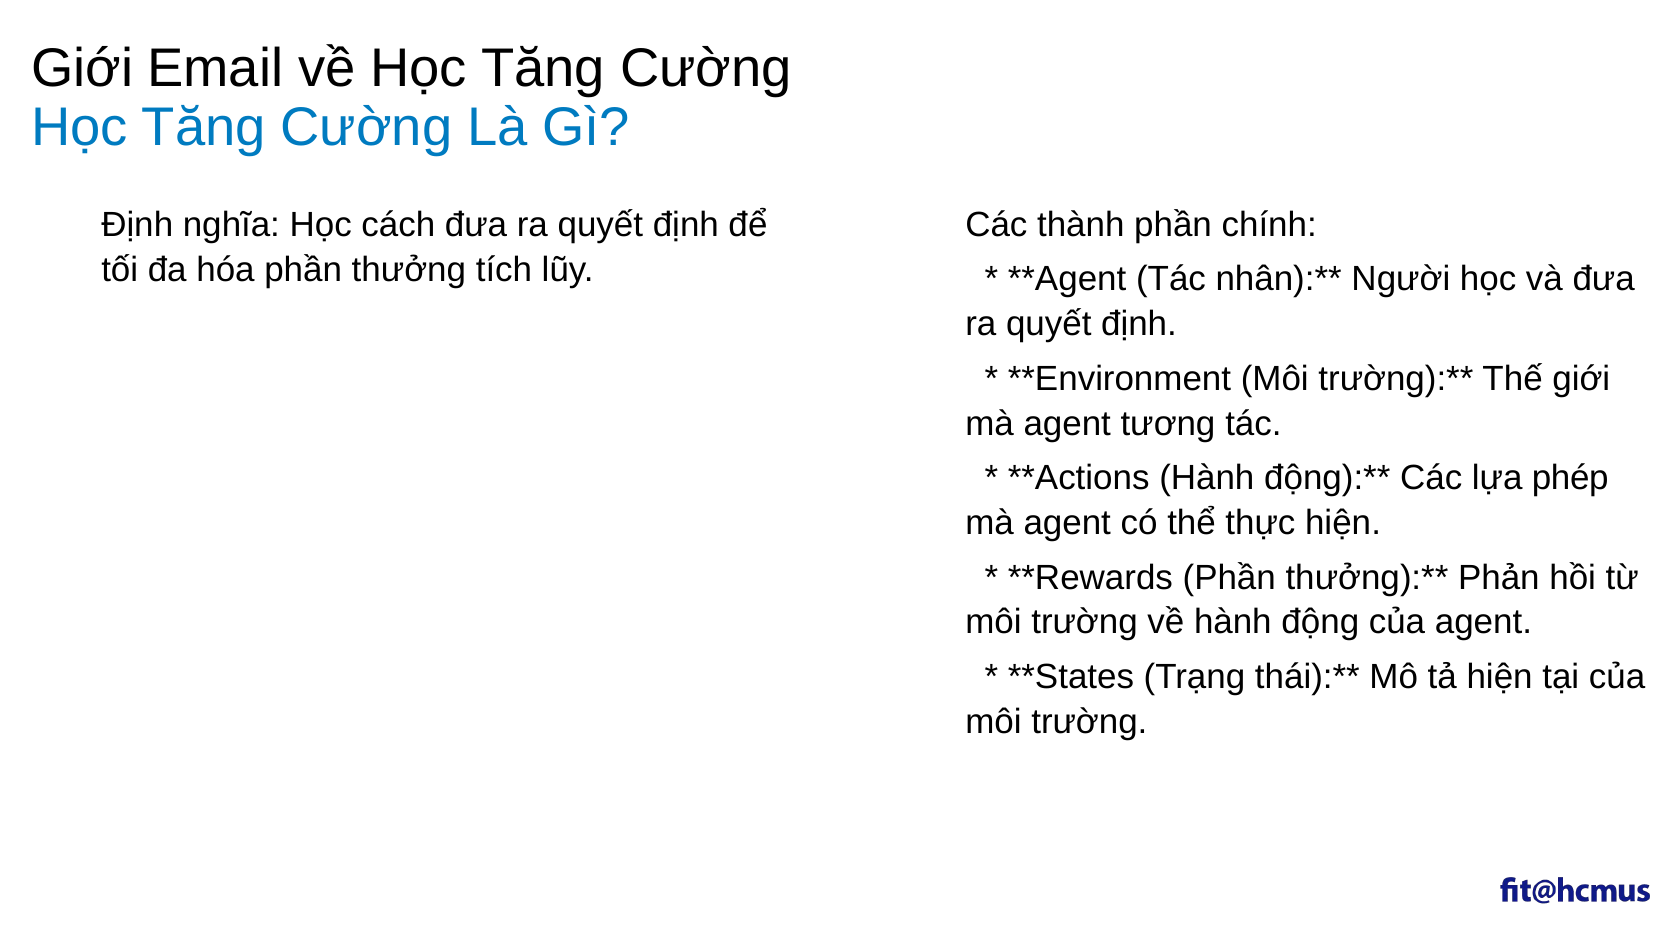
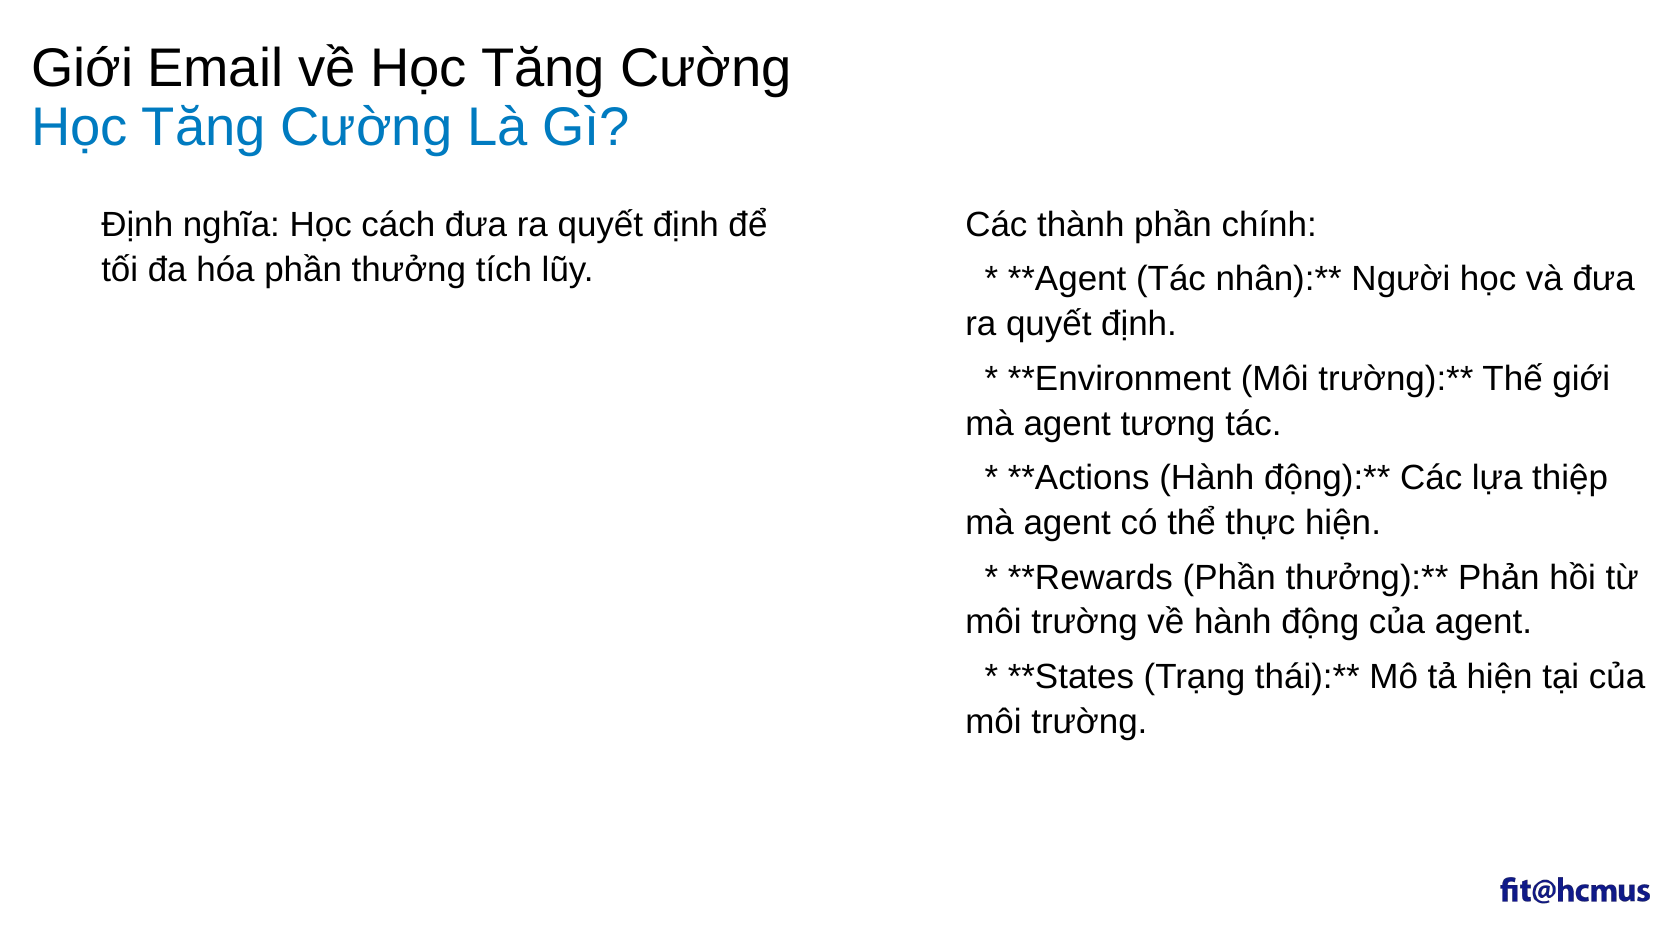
phép: phép -> thiệp
